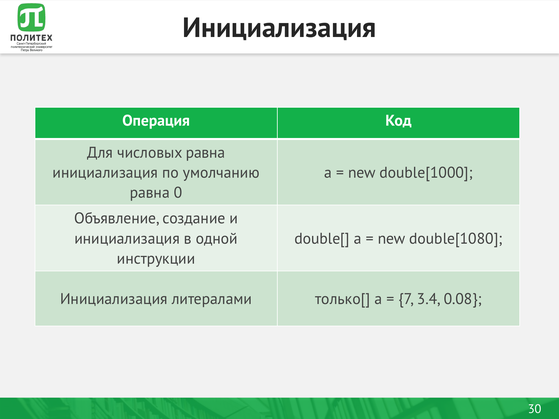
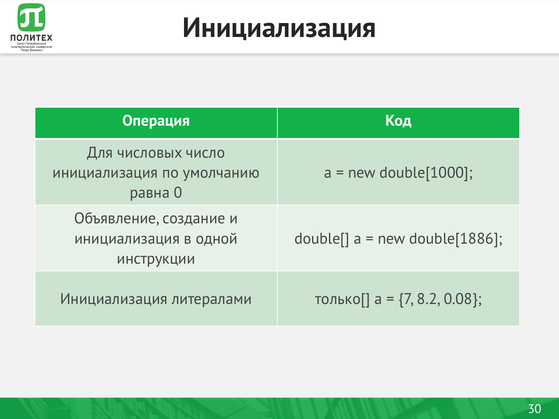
числовых равна: равна -> число
double[1080: double[1080 -> double[1886
3.4: 3.4 -> 8.2
